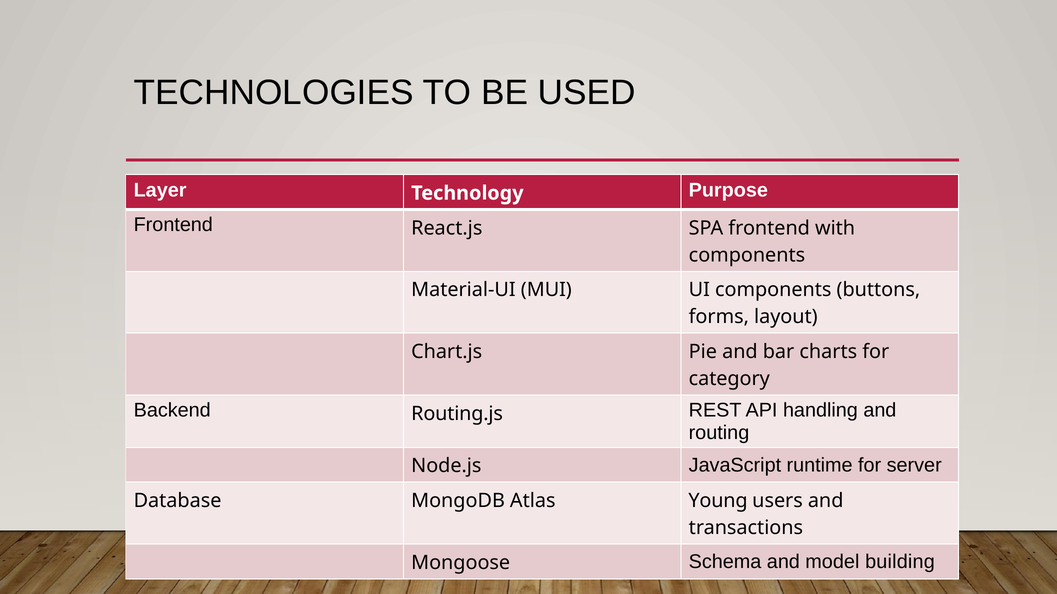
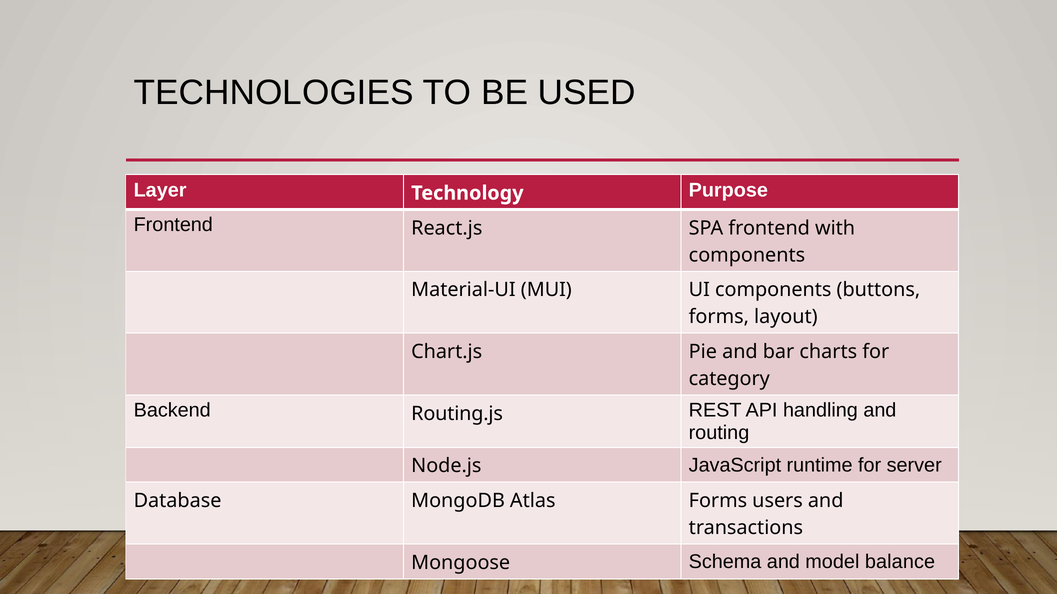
Atlas Young: Young -> Forms
building: building -> balance
